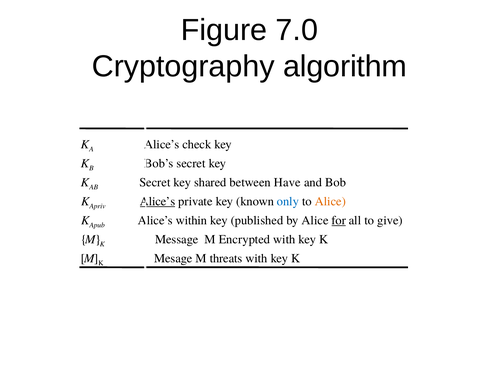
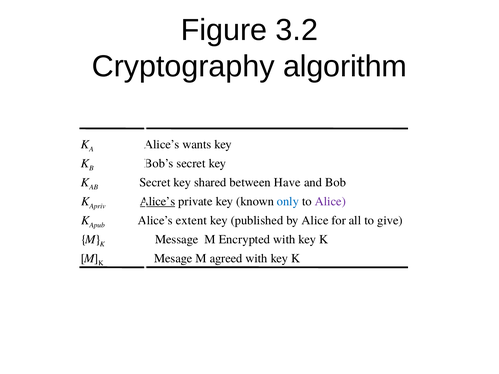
7.0: 7.0 -> 3.2
check: check -> wants
Alice at (330, 201) colour: orange -> purple
within: within -> extent
for underline: present -> none
threats: threats -> agreed
